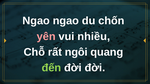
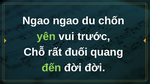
yên colour: pink -> light green
nhiều: nhiều -> trước
ngôi: ngôi -> đuối
